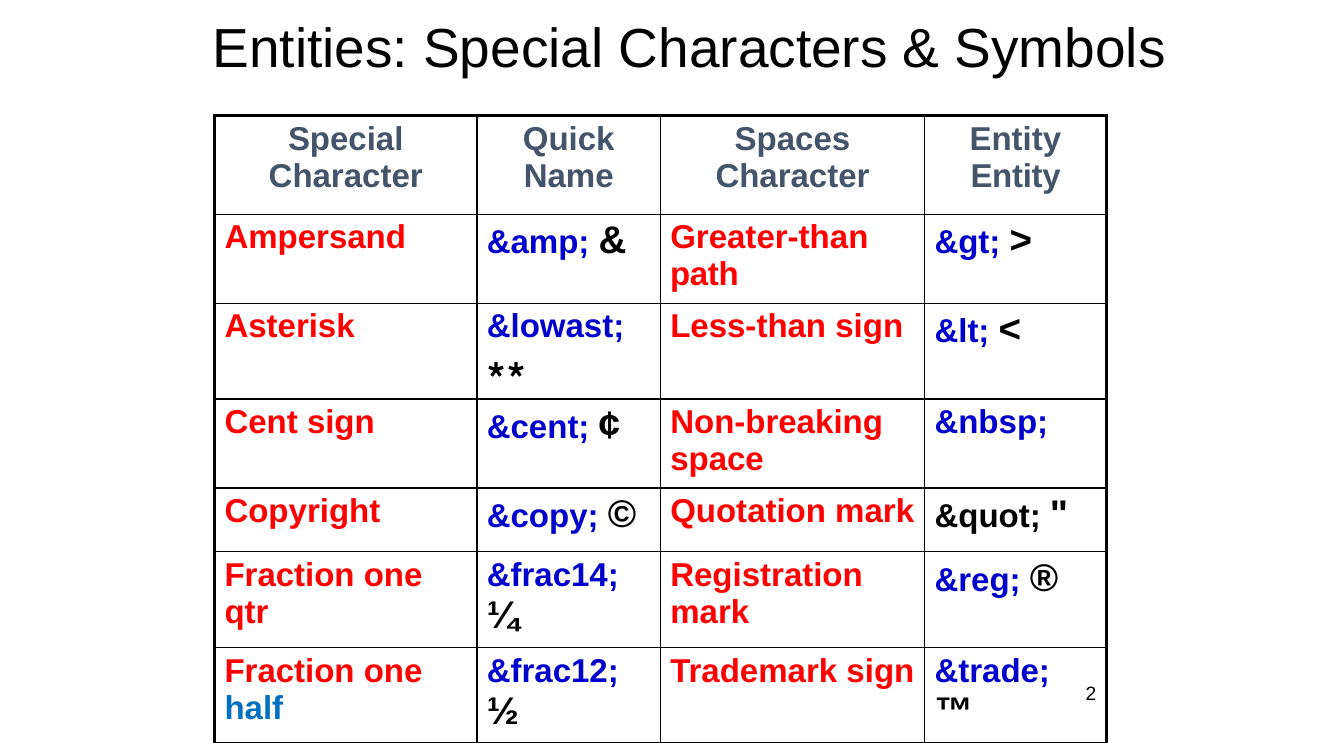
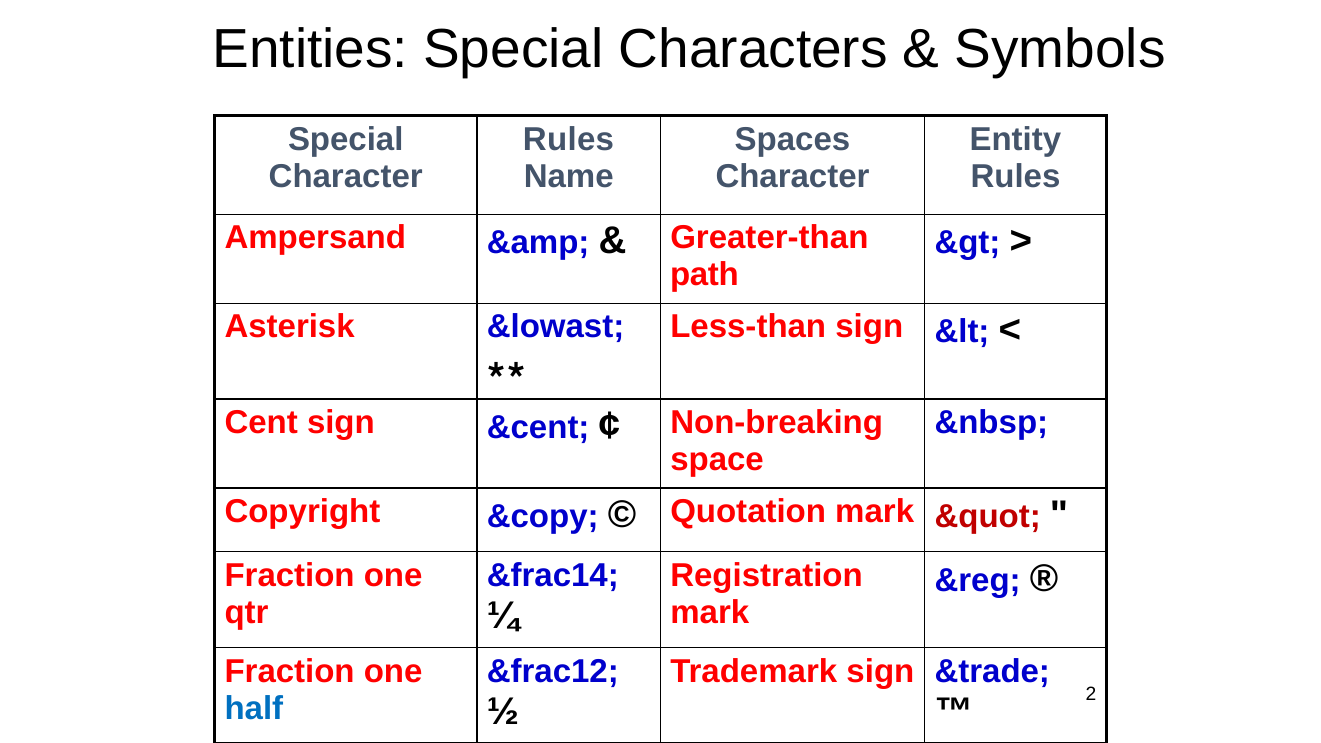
Quick at (569, 140): Quick -> Rules
Entity at (1016, 176): Entity -> Rules
&quot colour: black -> red
